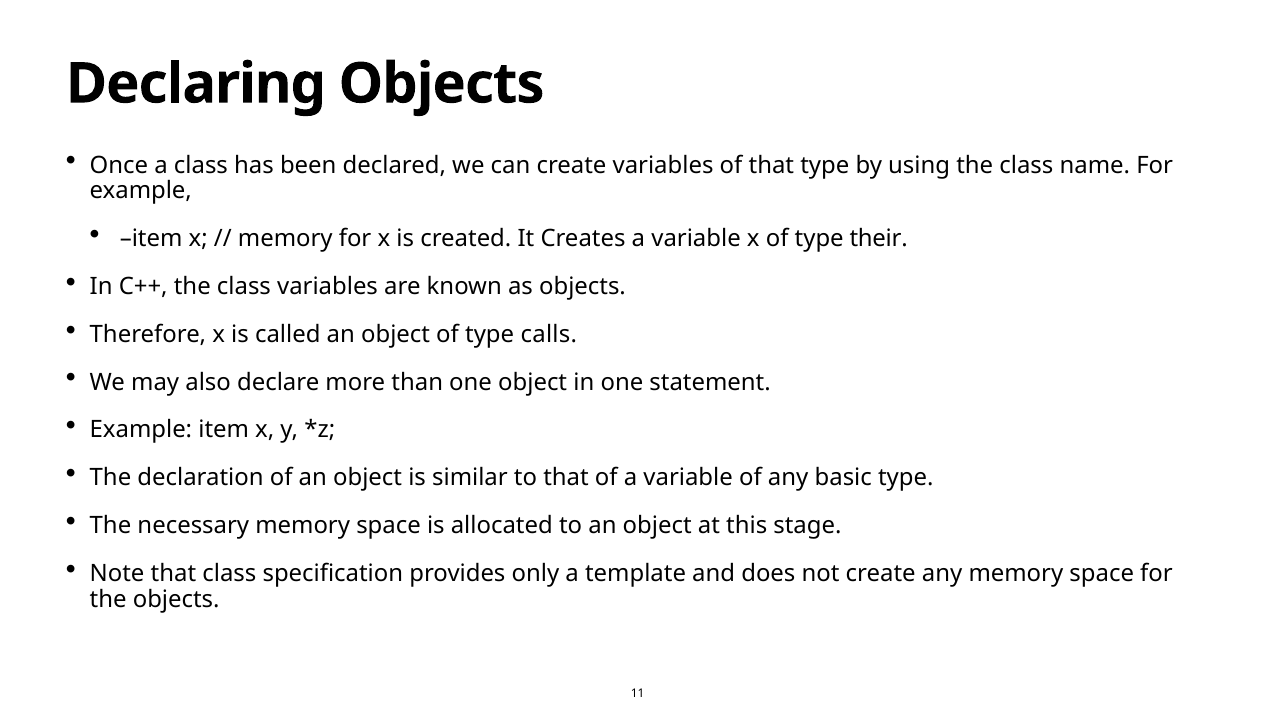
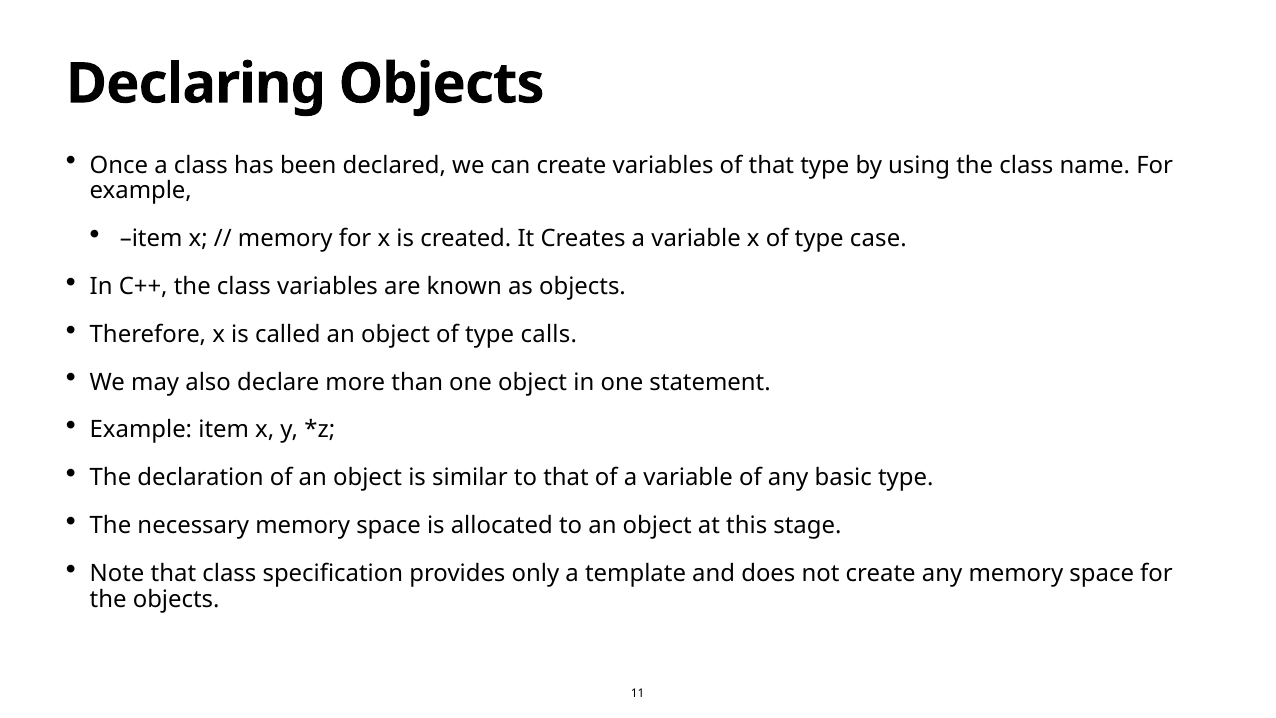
their: their -> case
